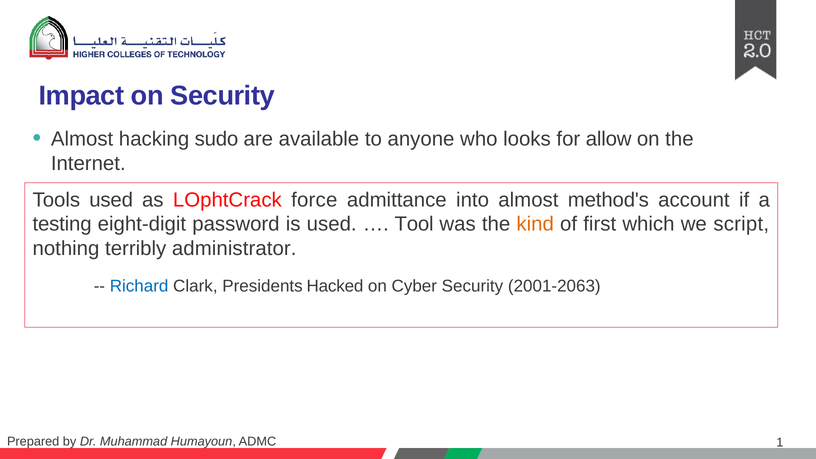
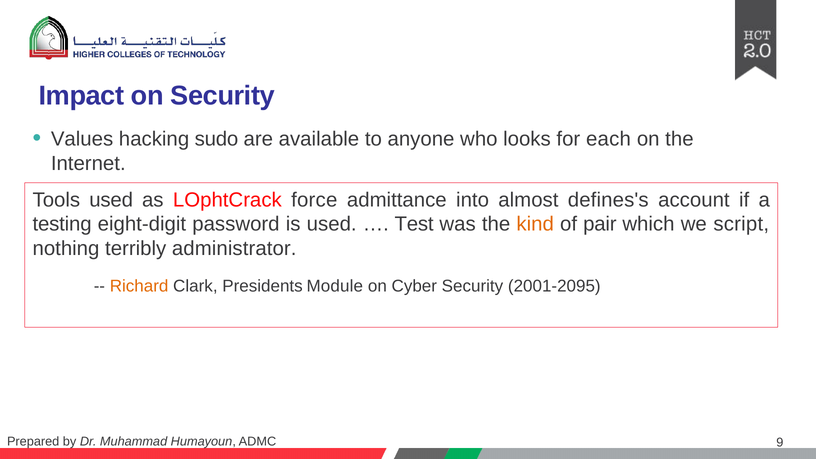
Almost at (82, 139): Almost -> Values
allow: allow -> each
method's: method's -> defines's
Tool: Tool -> Test
first: first -> pair
Richard colour: blue -> orange
Hacked: Hacked -> Module
2001-2063: 2001-2063 -> 2001-2095
1: 1 -> 9
